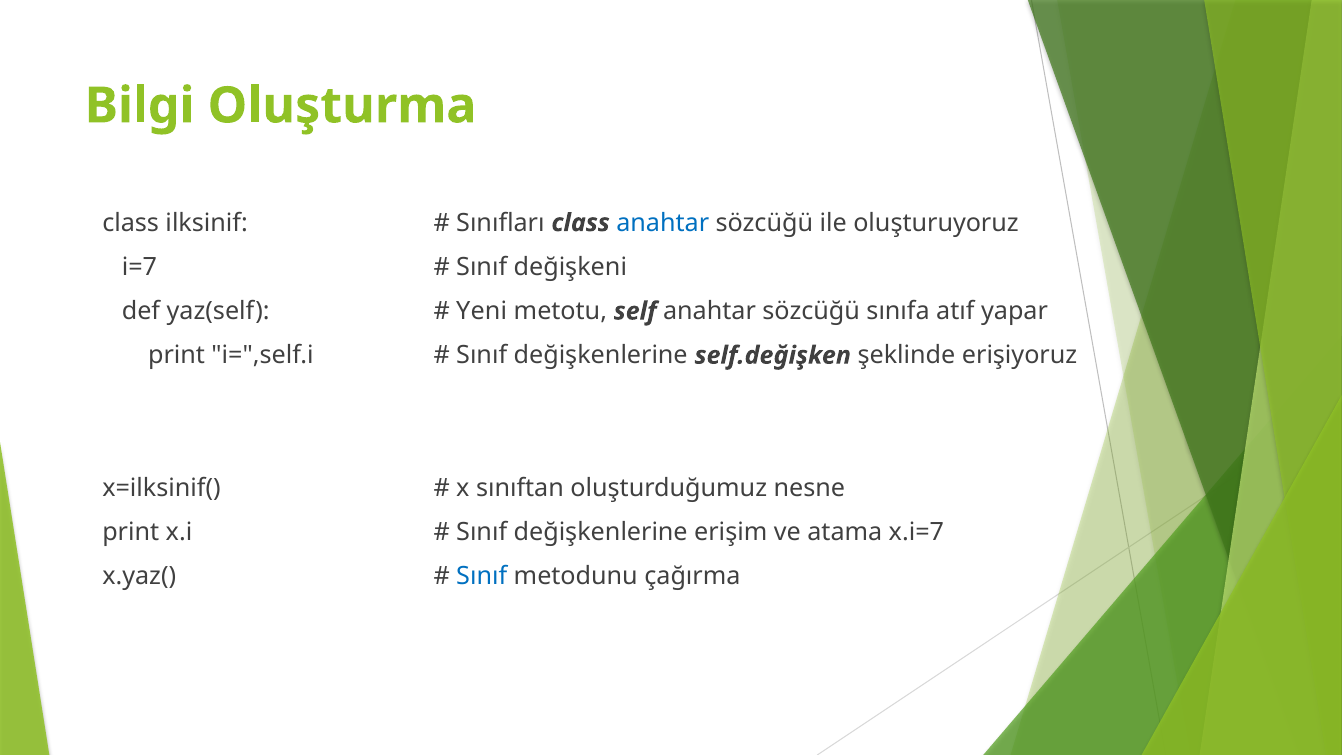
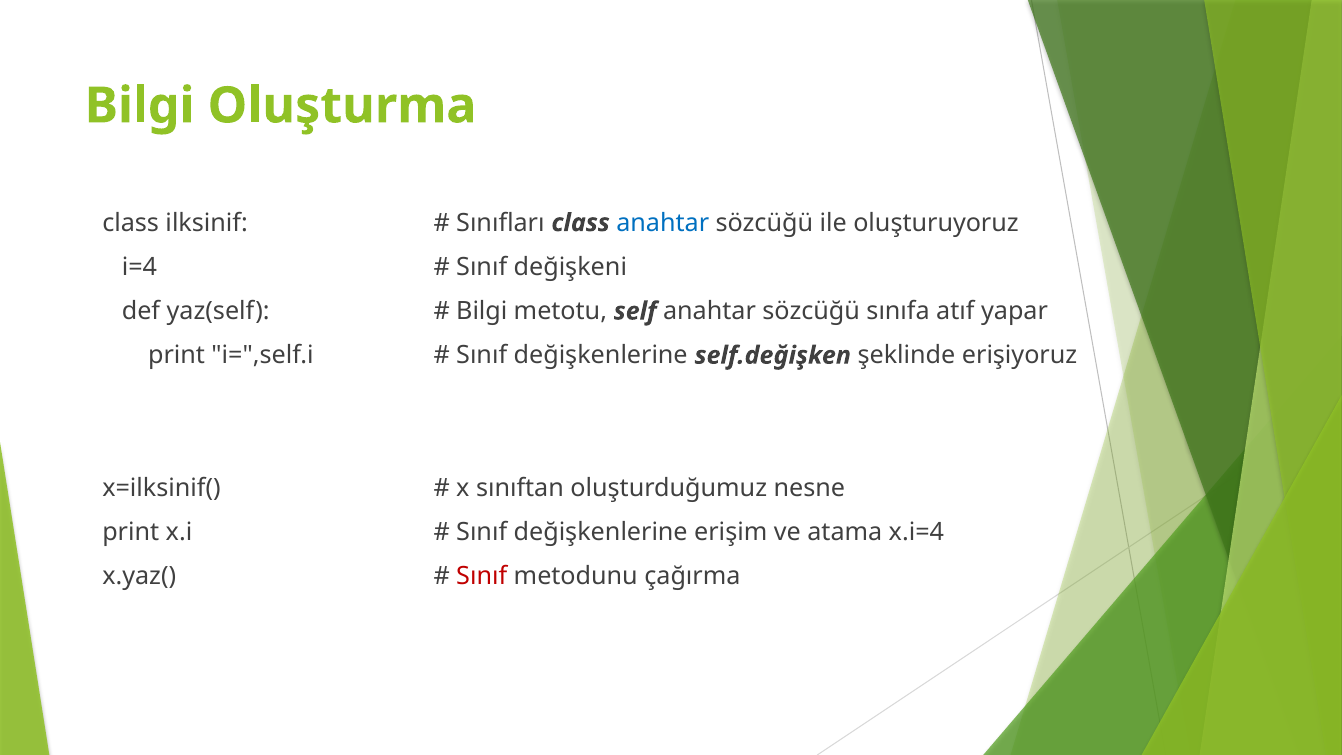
i=7: i=7 -> i=4
Yeni at (482, 311): Yeni -> Bilgi
x.i=7: x.i=7 -> x.i=4
Sınıf at (482, 576) colour: blue -> red
